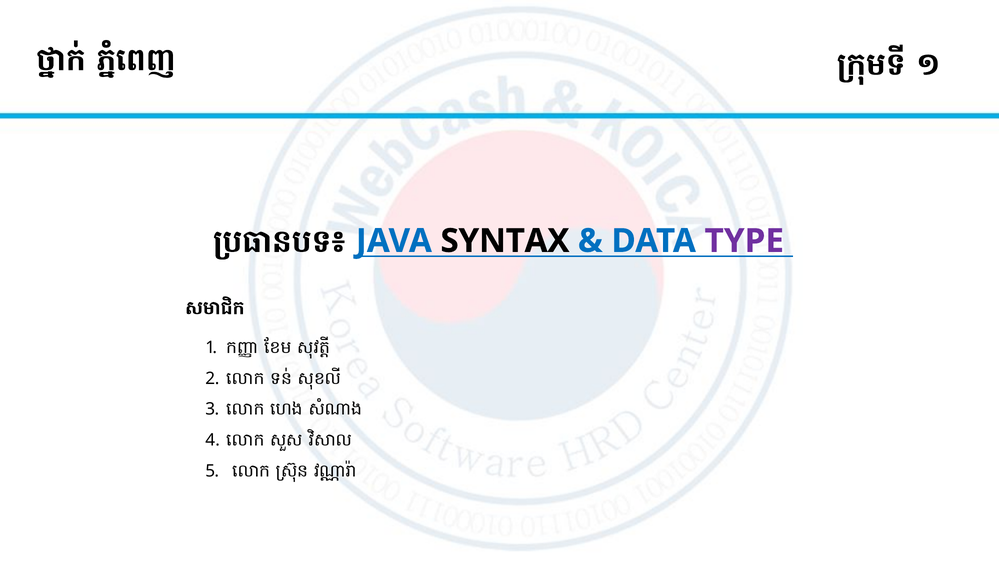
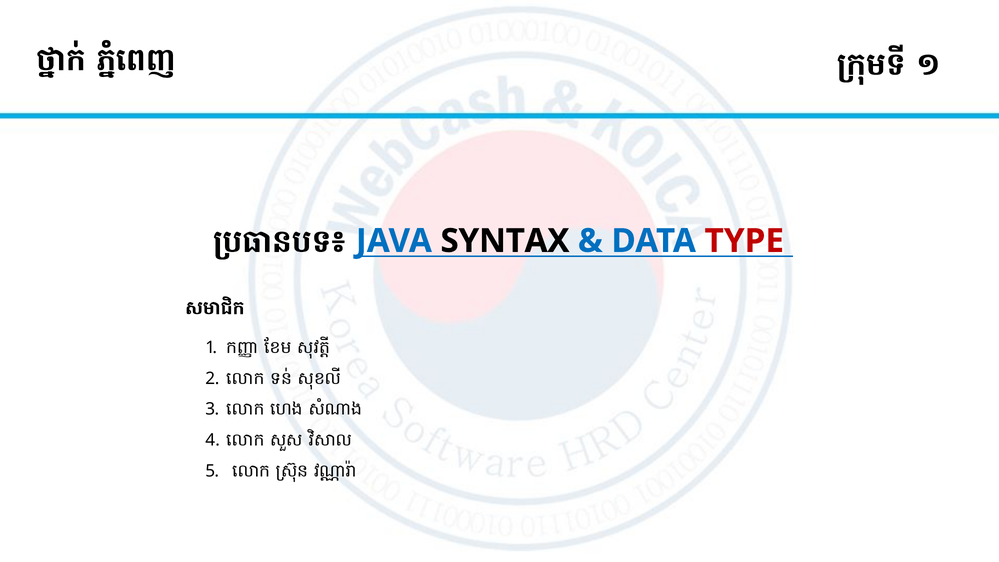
TYPE colour: purple -> red
